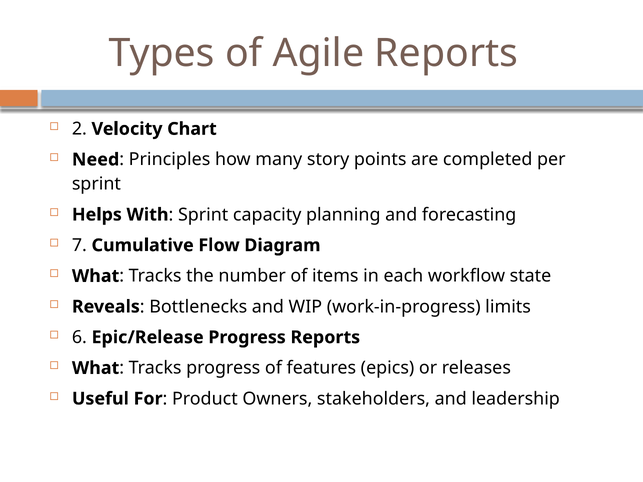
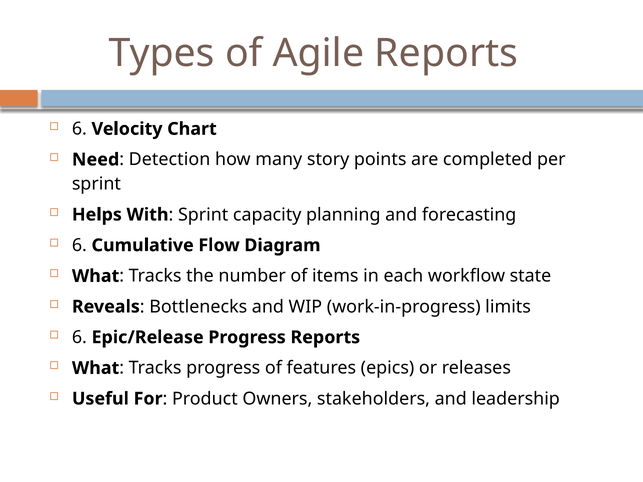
2 at (79, 129): 2 -> 6
Principles: Principles -> Detection
7 at (79, 245): 7 -> 6
